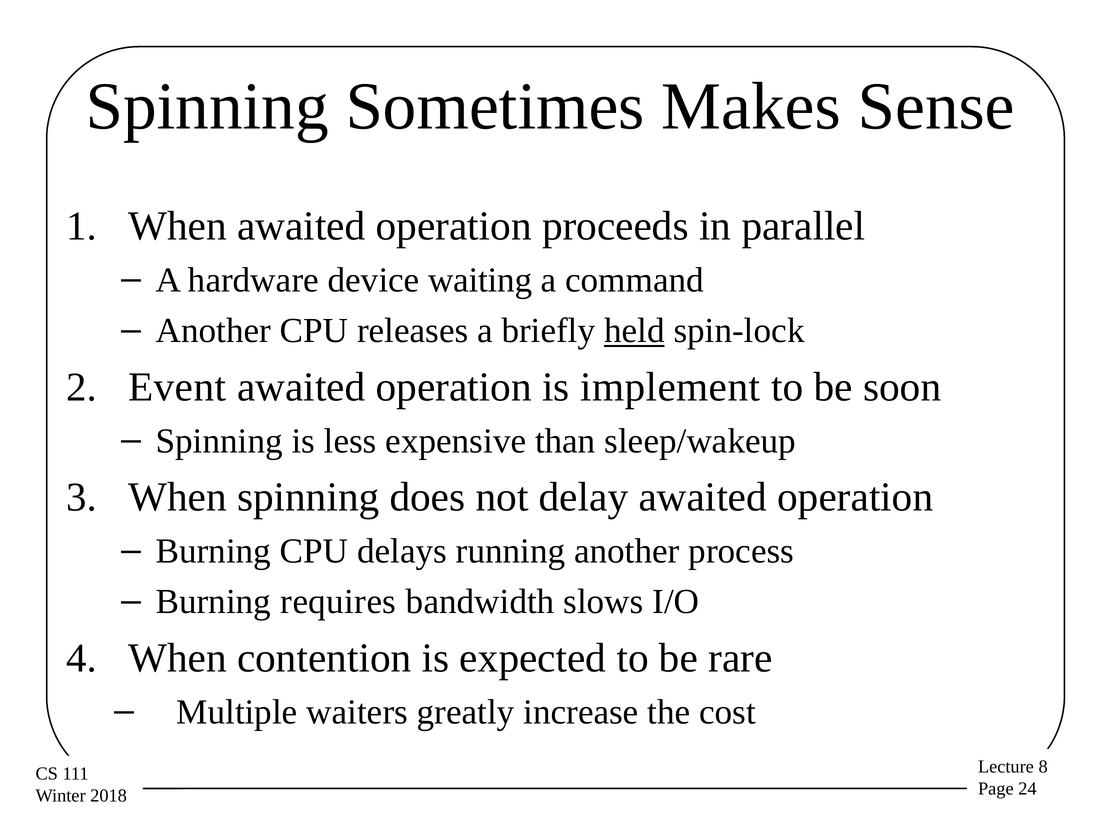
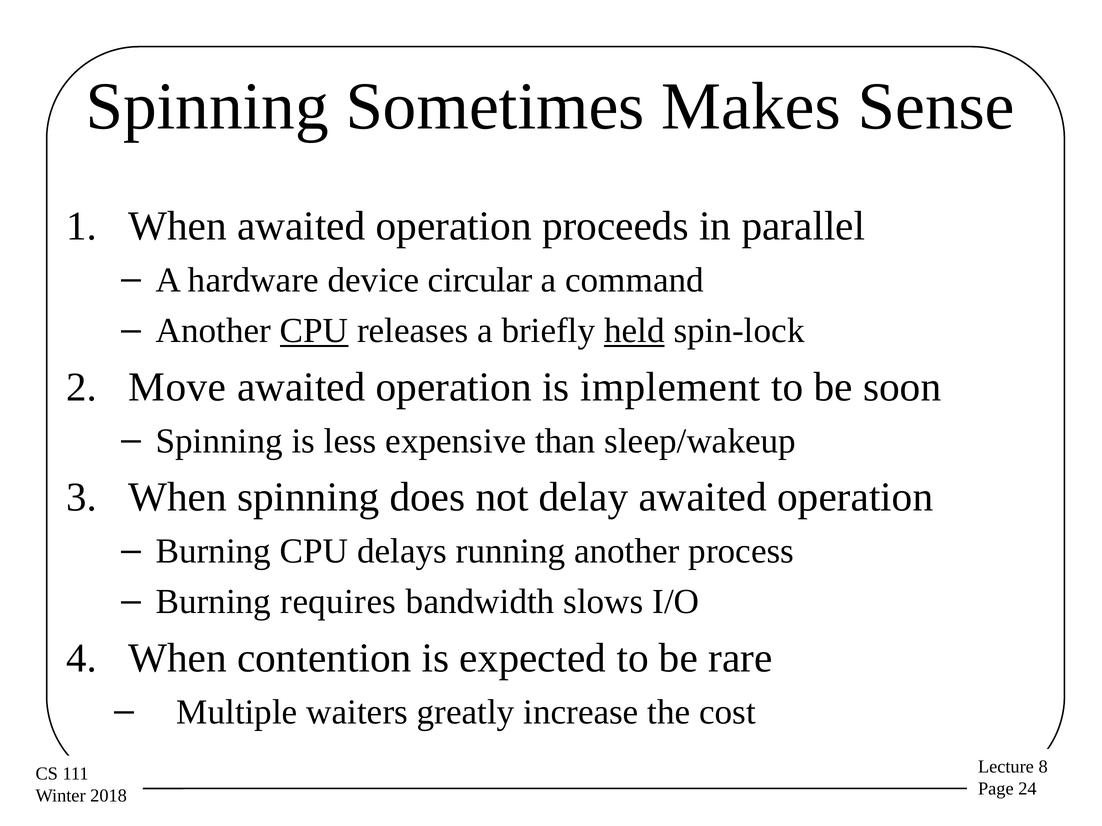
waiting: waiting -> circular
CPU at (314, 331) underline: none -> present
Event: Event -> Move
